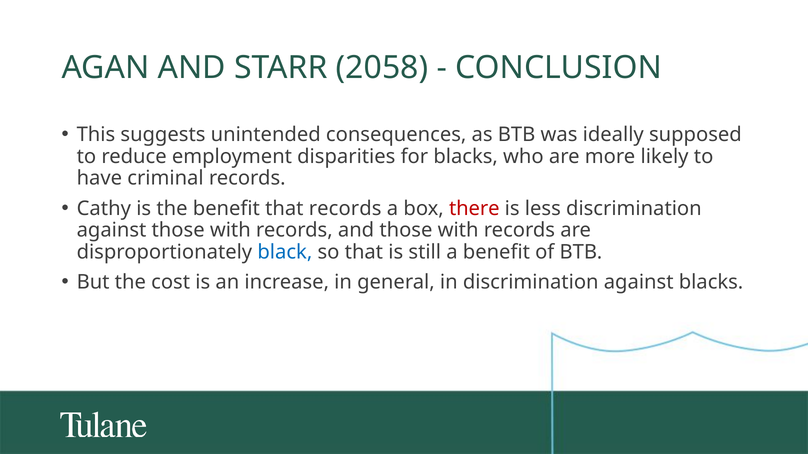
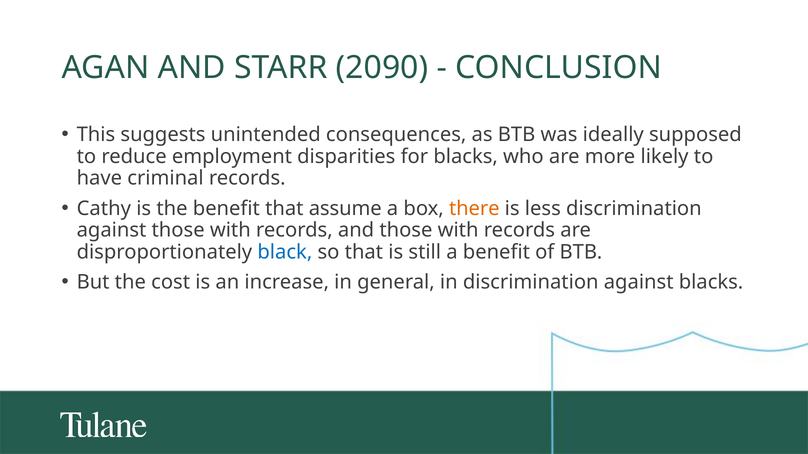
2058: 2058 -> 2090
that records: records -> assume
there colour: red -> orange
